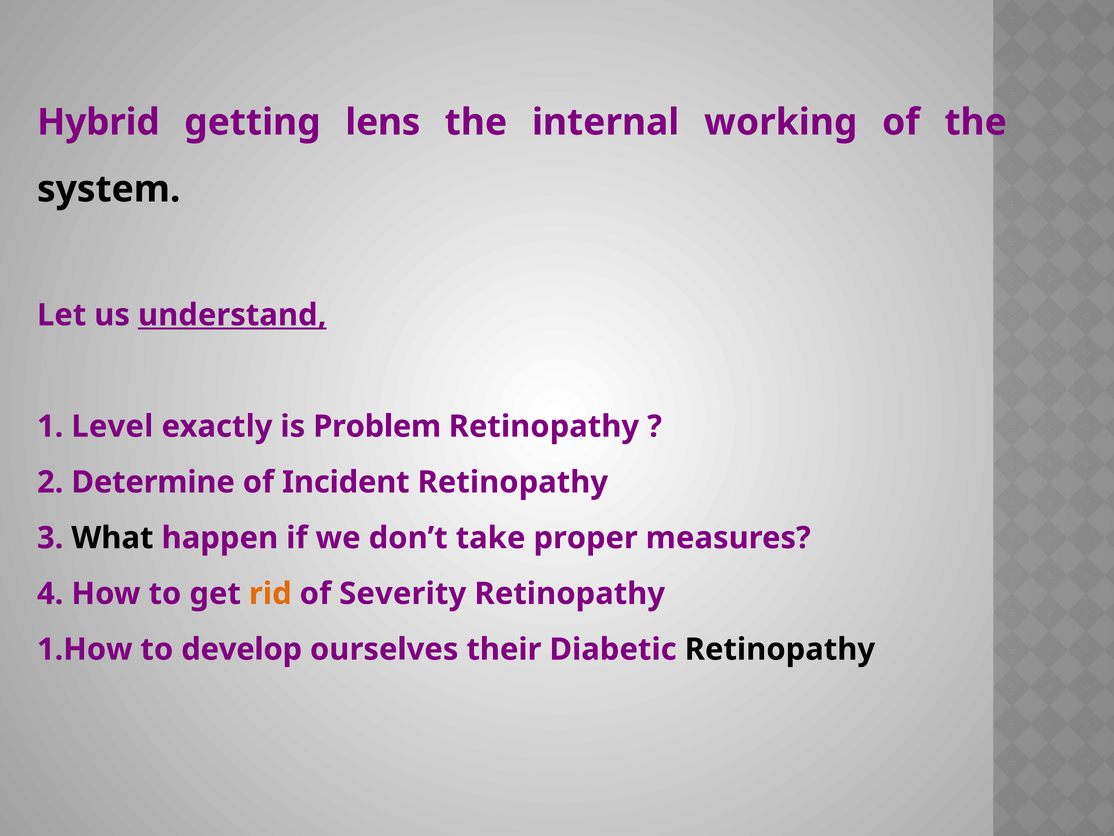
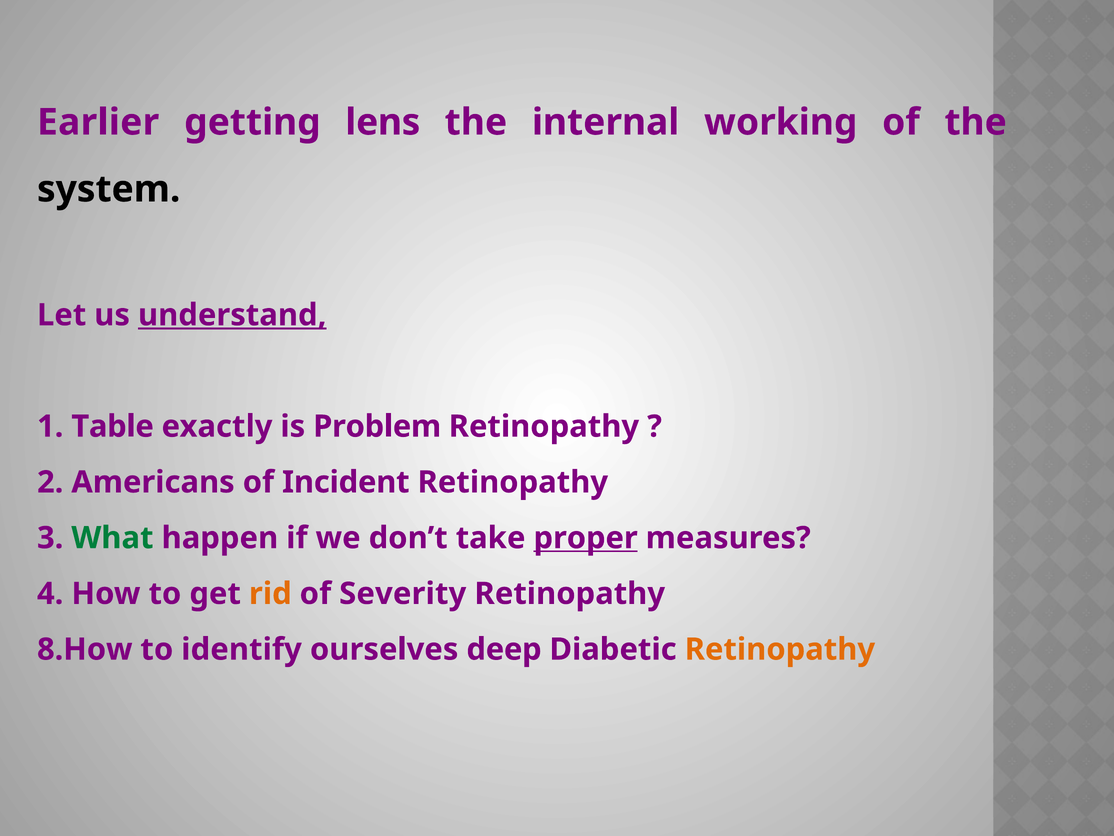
Hybrid: Hybrid -> Earlier
Level: Level -> Table
Determine: Determine -> Americans
What colour: black -> green
proper underline: none -> present
1.How: 1.How -> 8.How
develop: develop -> identify
their: their -> deep
Retinopathy at (780, 649) colour: black -> orange
